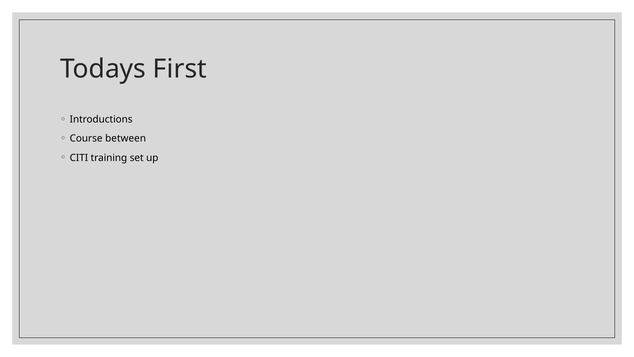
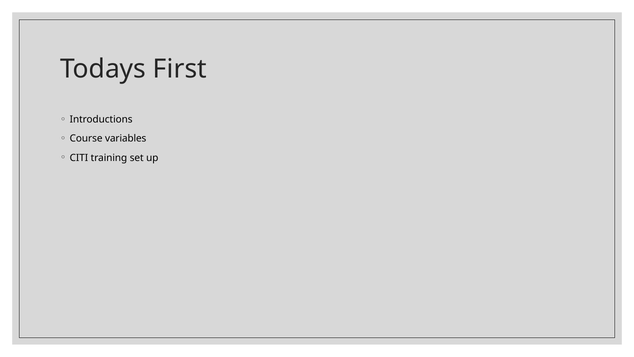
between: between -> variables
